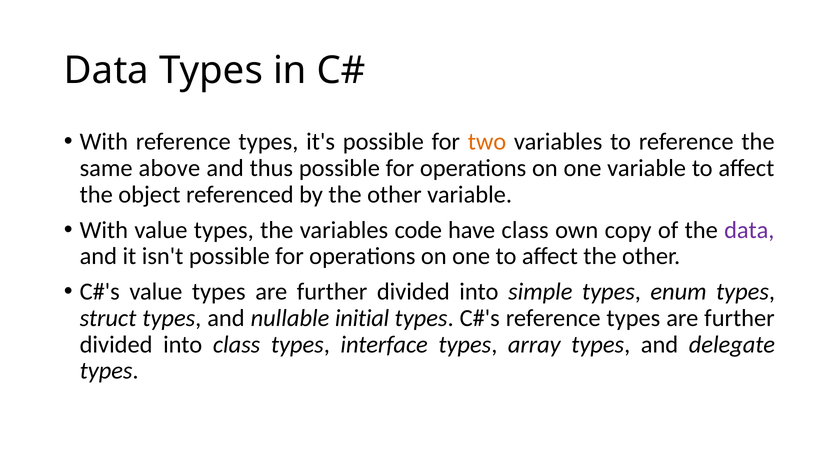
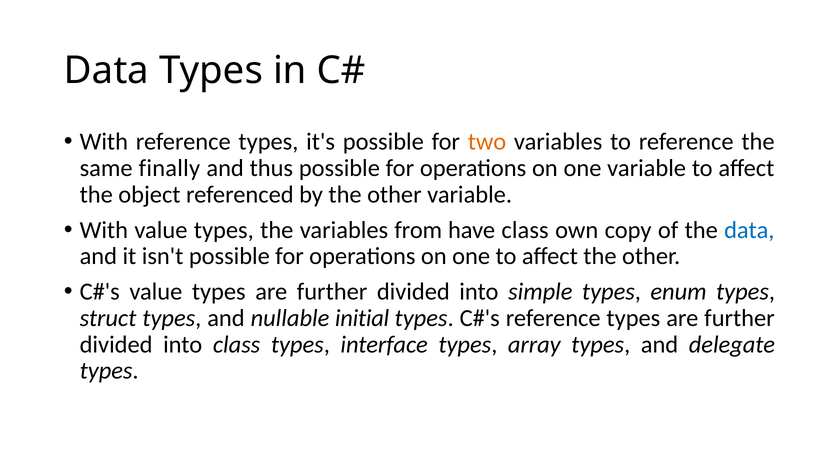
above: above -> finally
code: code -> from
data at (749, 230) colour: purple -> blue
